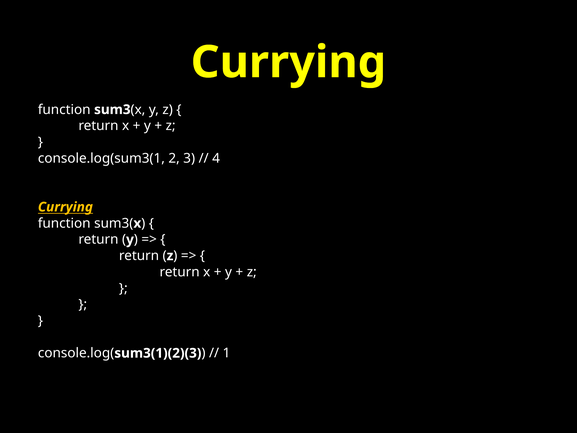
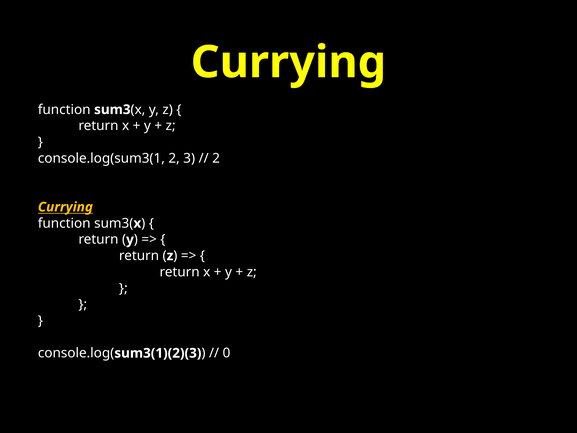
4 at (216, 158): 4 -> 2
1: 1 -> 0
